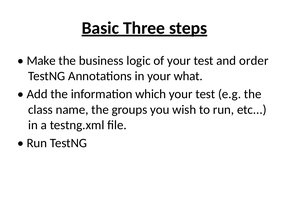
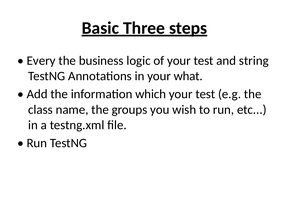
Make: Make -> Every
order: order -> string
